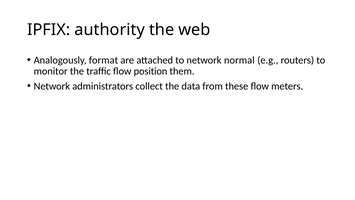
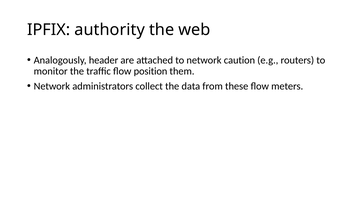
format: format -> header
normal: normal -> caution
